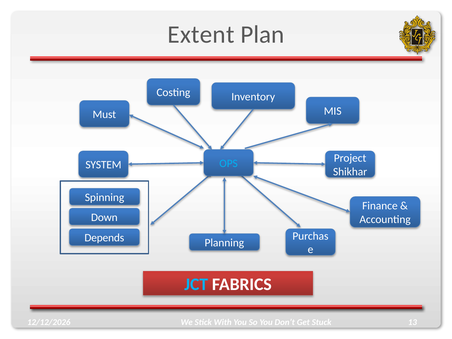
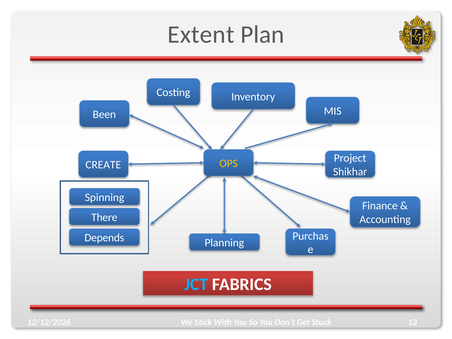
Must: Must -> Been
OPS colour: light blue -> yellow
SYSTEM: SYSTEM -> CREATE
Down: Down -> There
